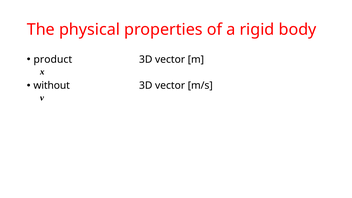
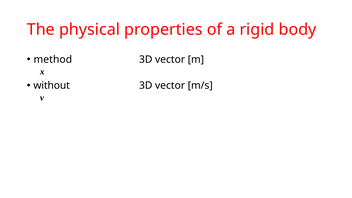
product: product -> method
